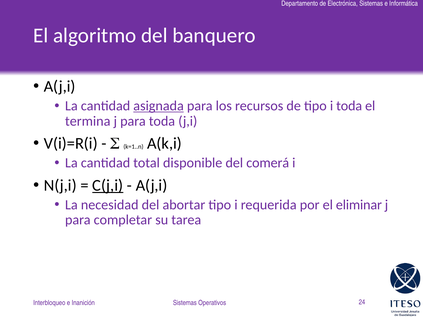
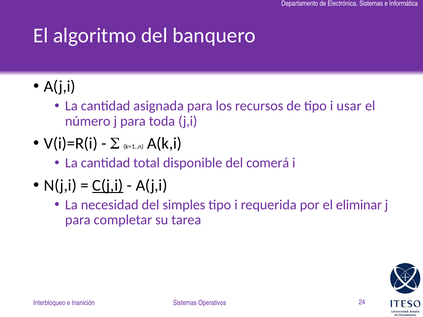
asignada underline: present -> none
i toda: toda -> usar
termina: termina -> número
abortar: abortar -> simples
